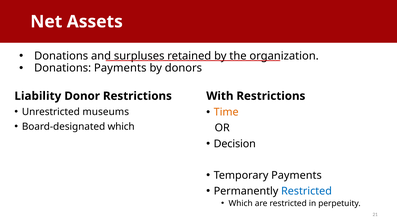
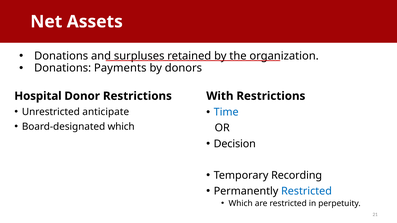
Liability: Liability -> Hospital
museums: museums -> anticipate
Time colour: orange -> blue
Temporary Payments: Payments -> Recording
